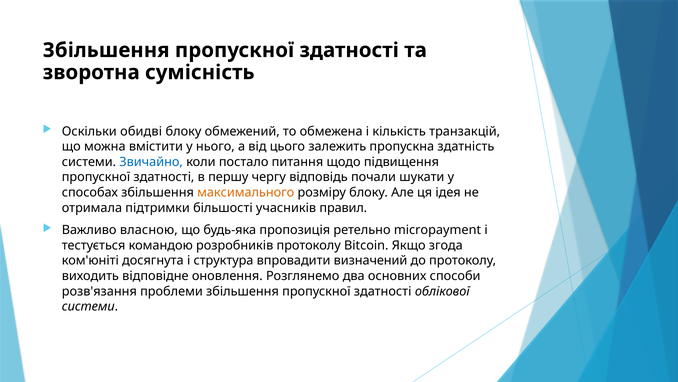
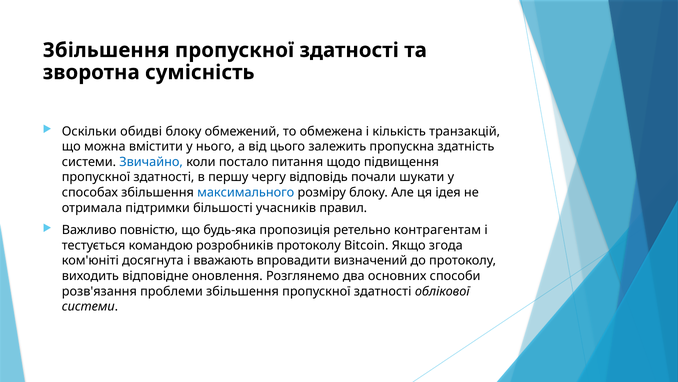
максимального colour: orange -> blue
власною: власною -> повністю
micropayment: micropayment -> контрагентам
структура: структура -> вважають
